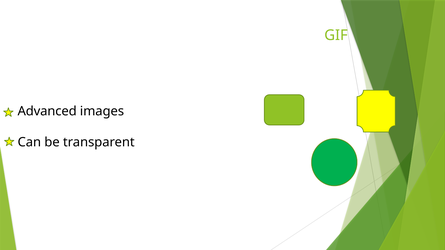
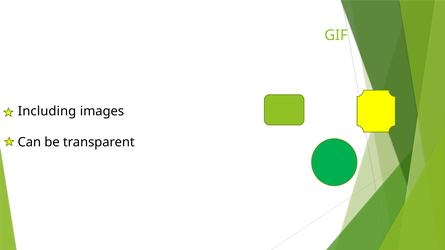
Advanced: Advanced -> Including
